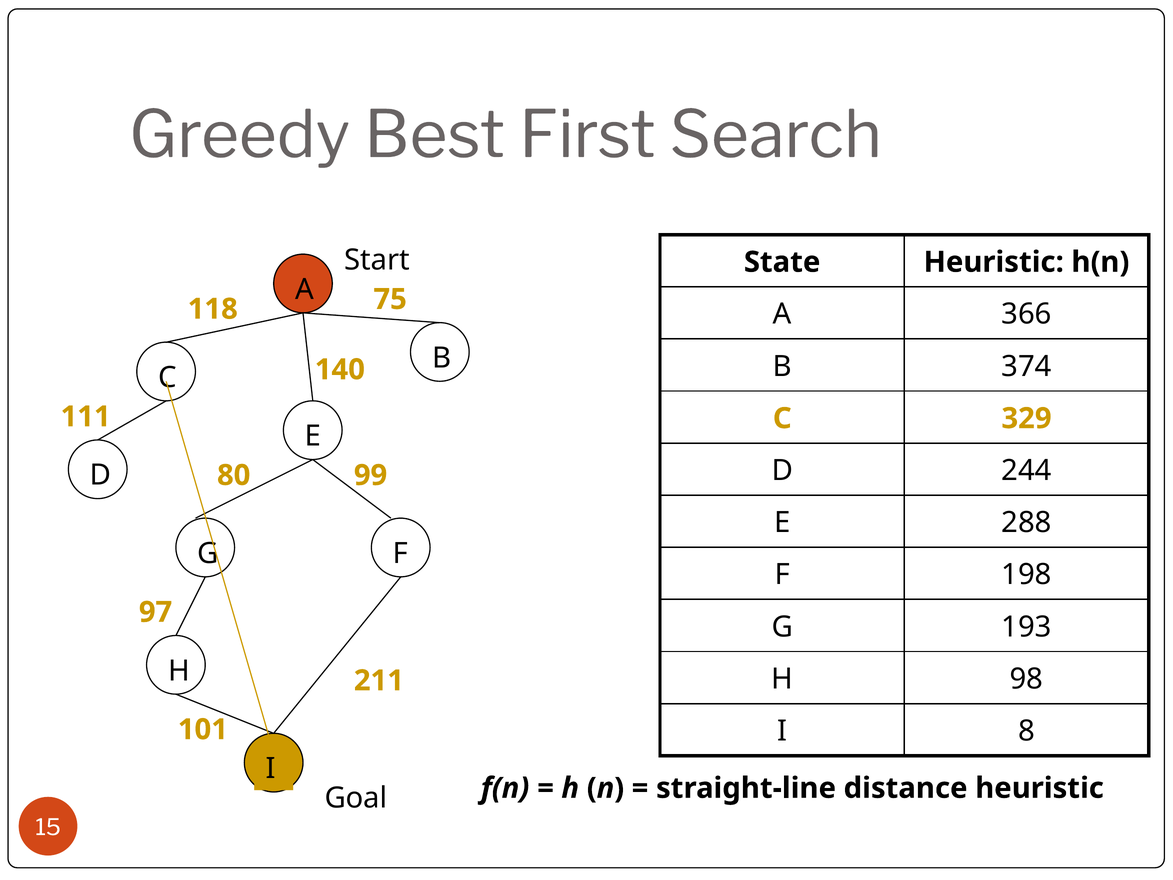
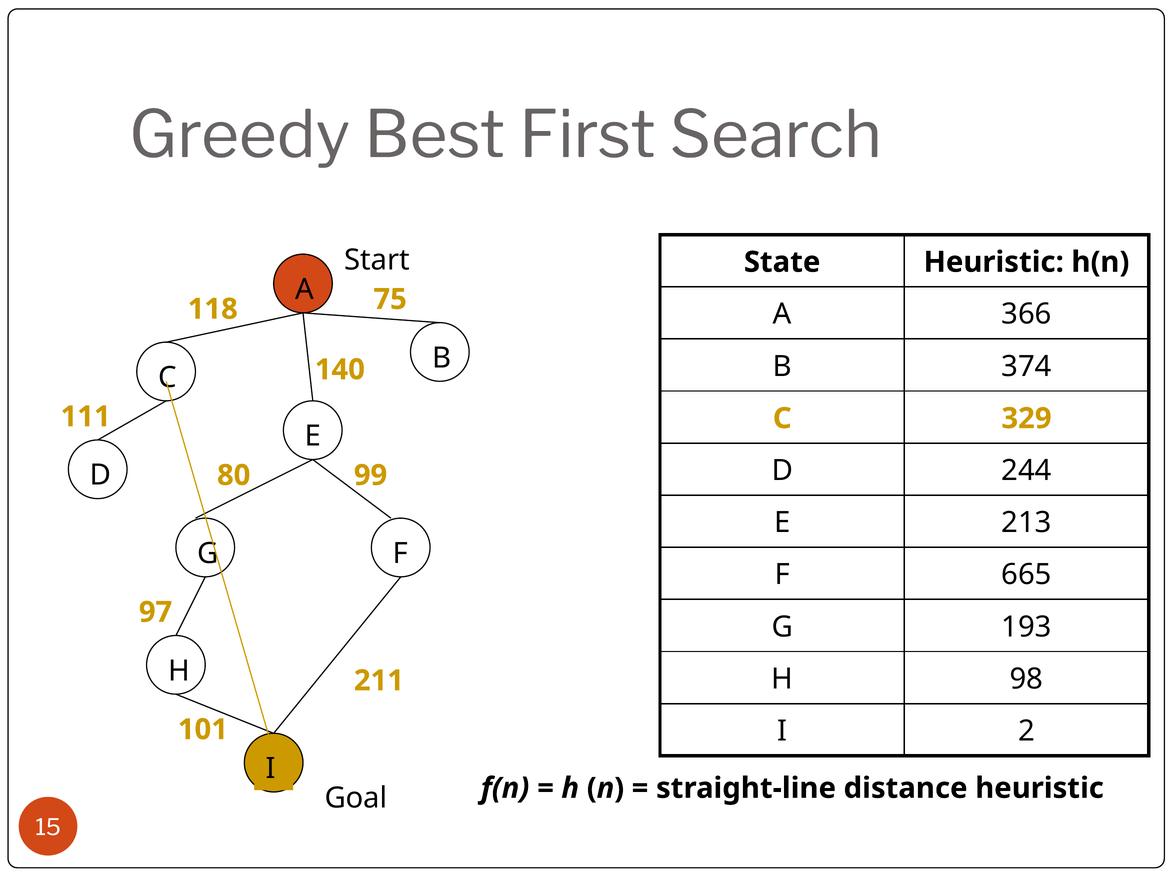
288: 288 -> 213
198: 198 -> 665
8: 8 -> 2
